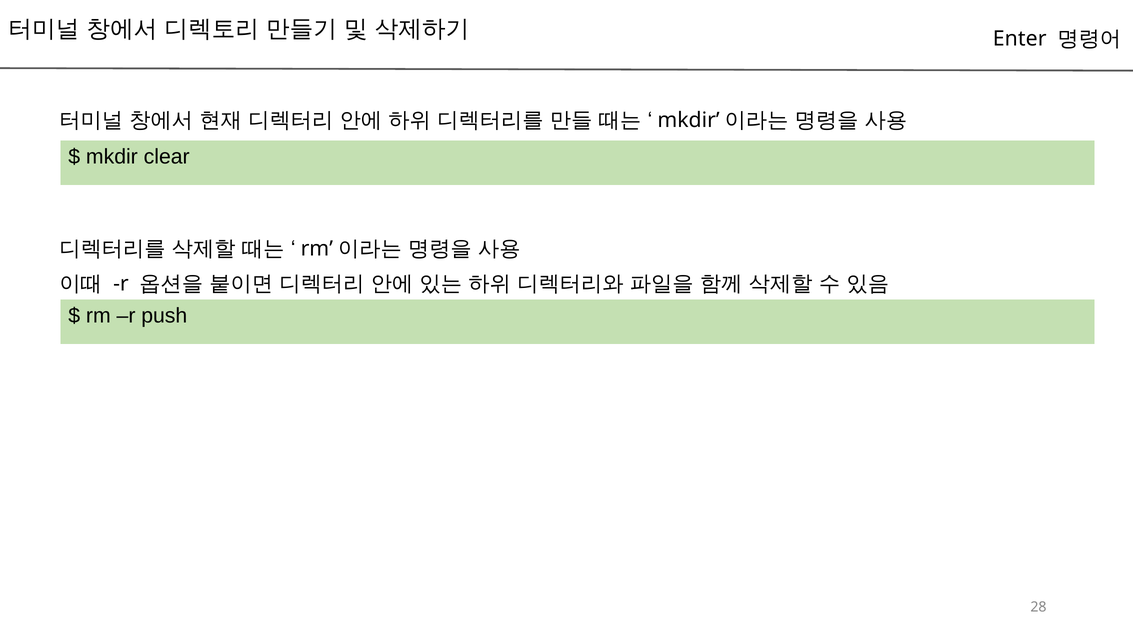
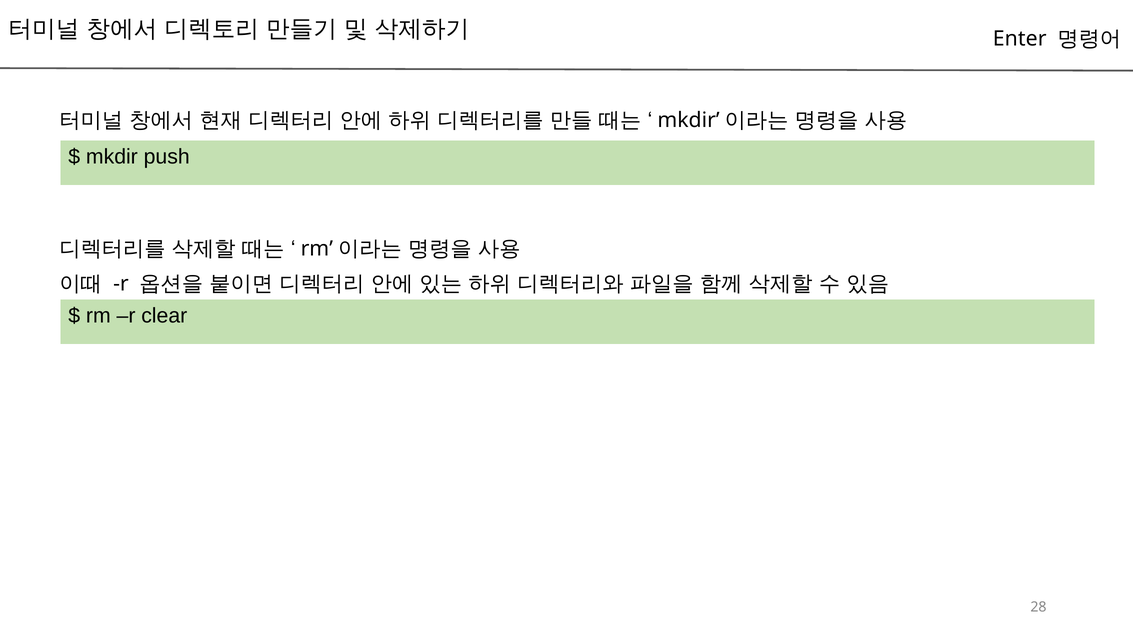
clear: clear -> push
push: push -> clear
